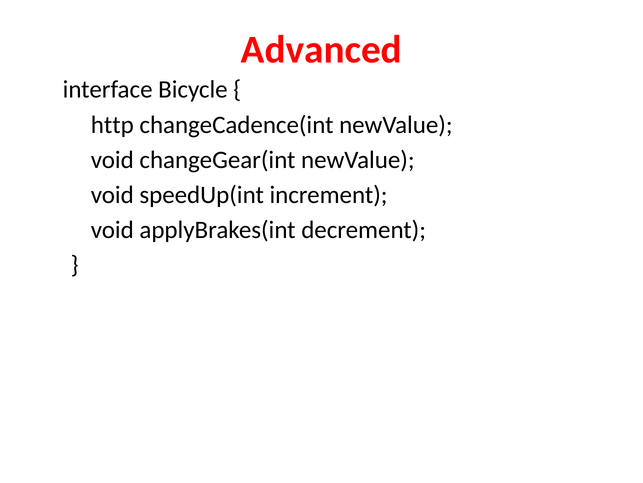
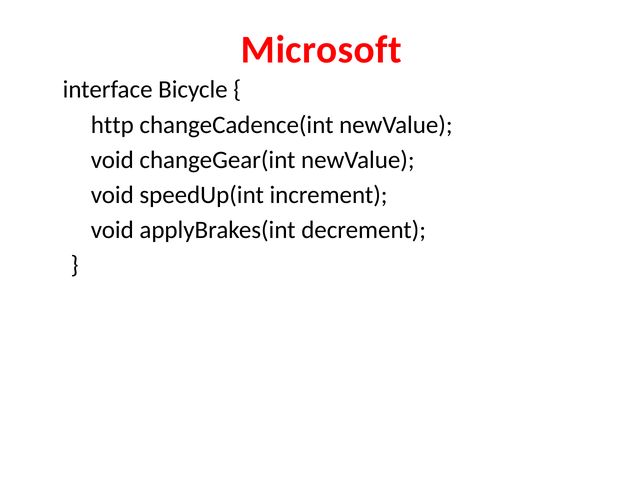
Advanced: Advanced -> Microsoft
